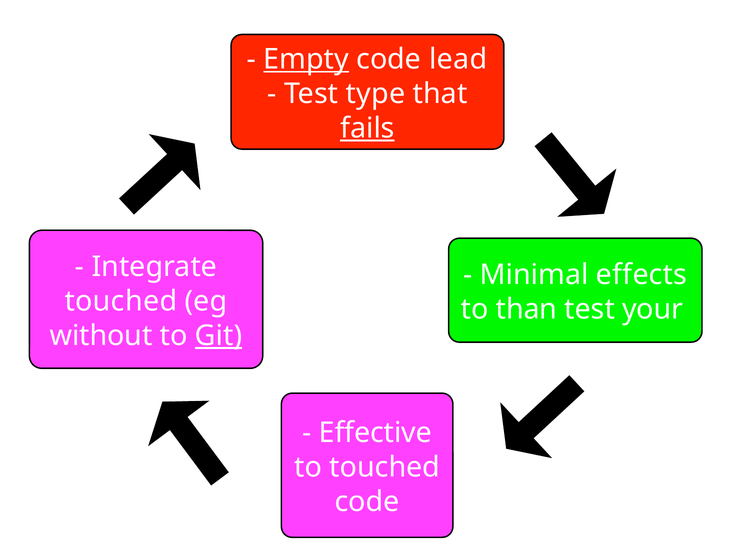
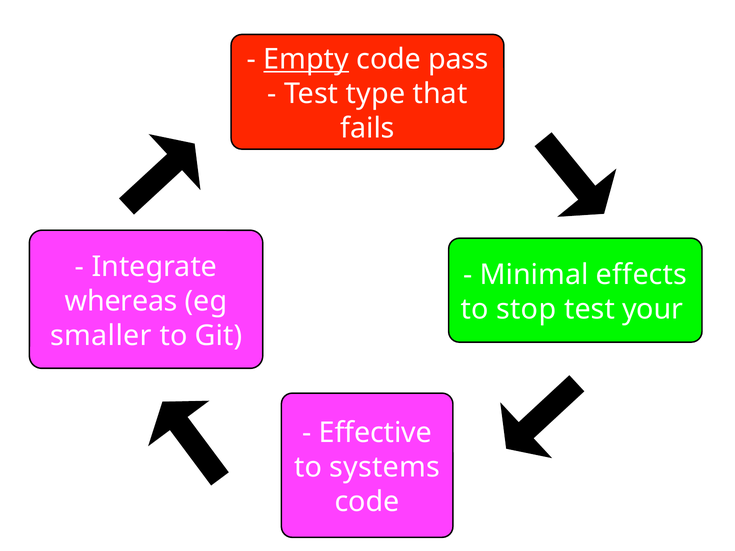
lead: lead -> pass
fails underline: present -> none
touched at (121, 301): touched -> whereas
than: than -> stop
without: without -> smaller
Git underline: present -> none
to touched: touched -> systems
